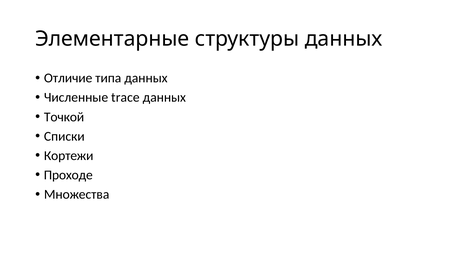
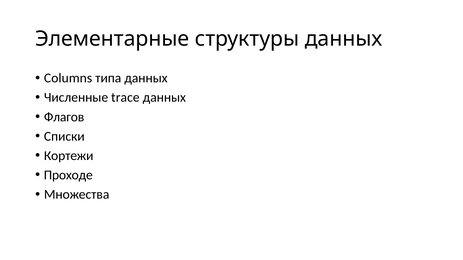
Отличие: Отличие -> Columns
Точкой: Точкой -> Флагов
